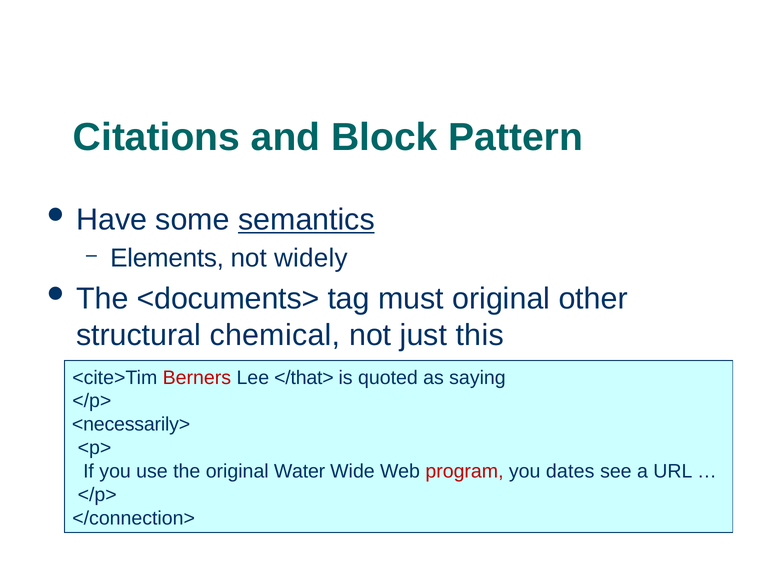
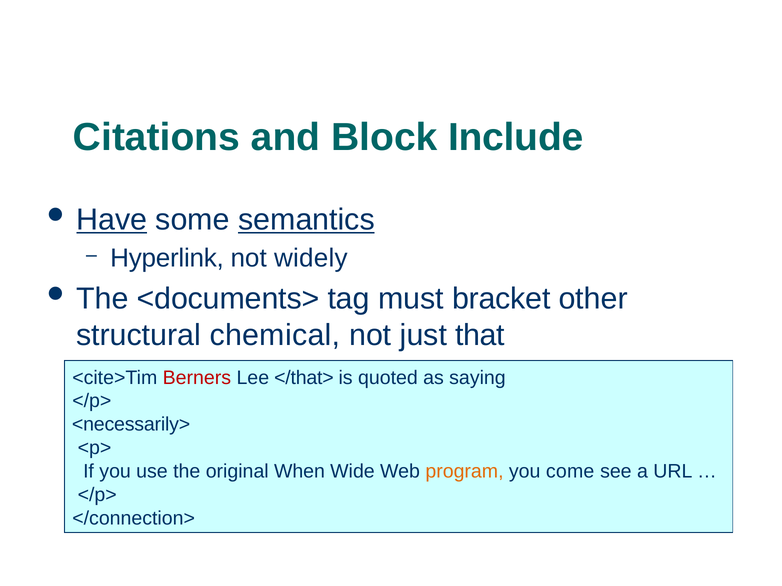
Pattern: Pattern -> Include
Have underline: none -> present
Elements: Elements -> Hyperlink
must original: original -> bracket
this: this -> that
Water: Water -> When
program colour: red -> orange
dates: dates -> come
